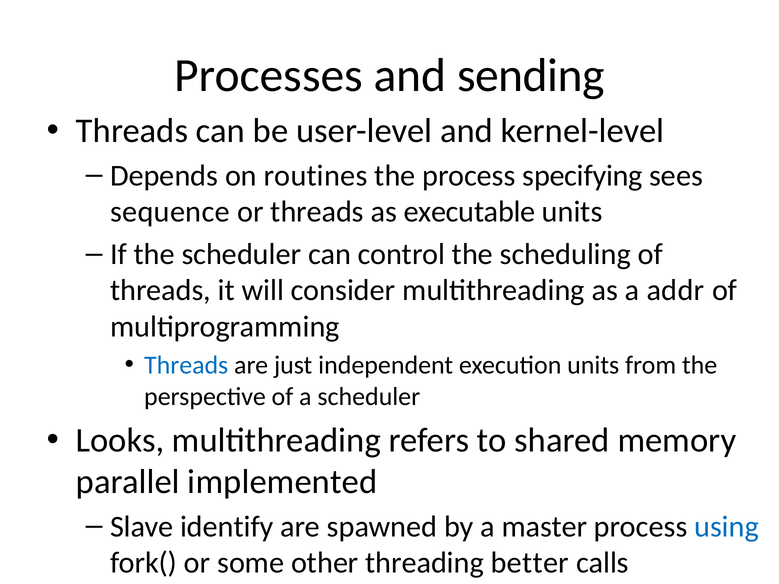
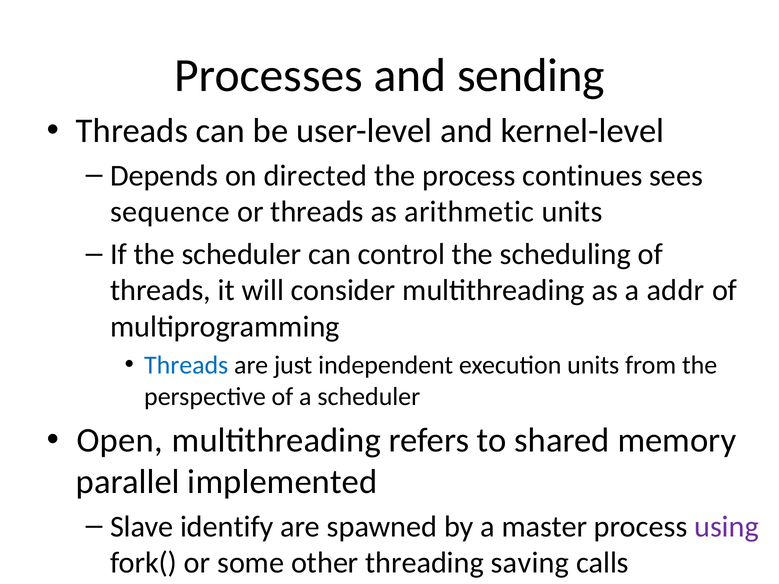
routines: routines -> directed
specifying: specifying -> continues
executable: executable -> arithmetic
Looks: Looks -> Open
using colour: blue -> purple
better: better -> saving
